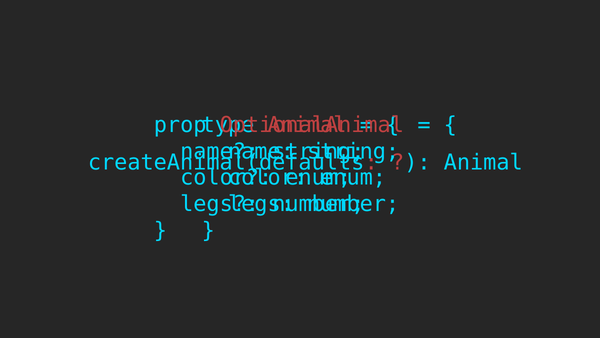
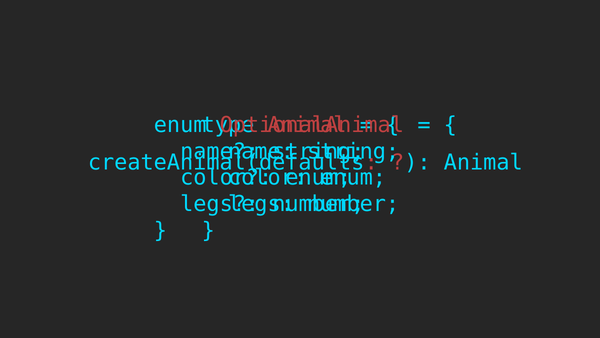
prop at (180, 125): prop -> enum
